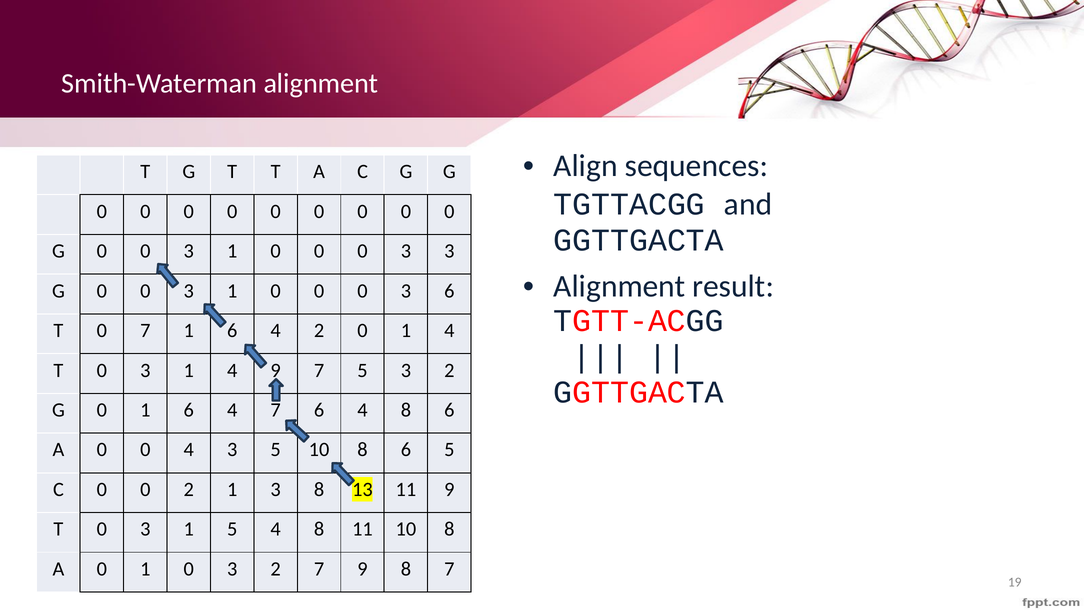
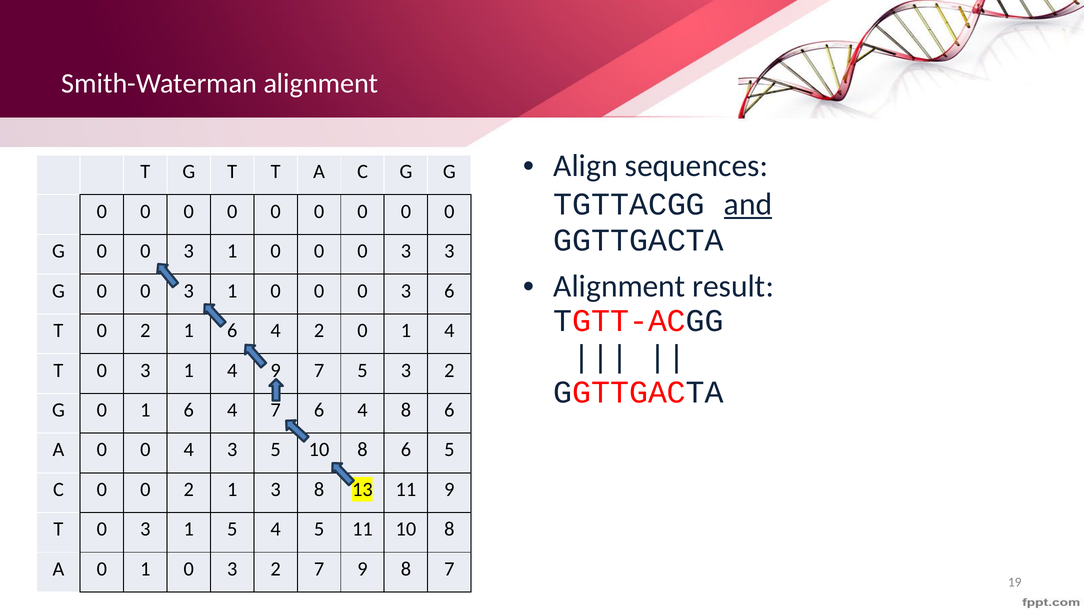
and underline: none -> present
T 0 7: 7 -> 2
5 4 8: 8 -> 5
